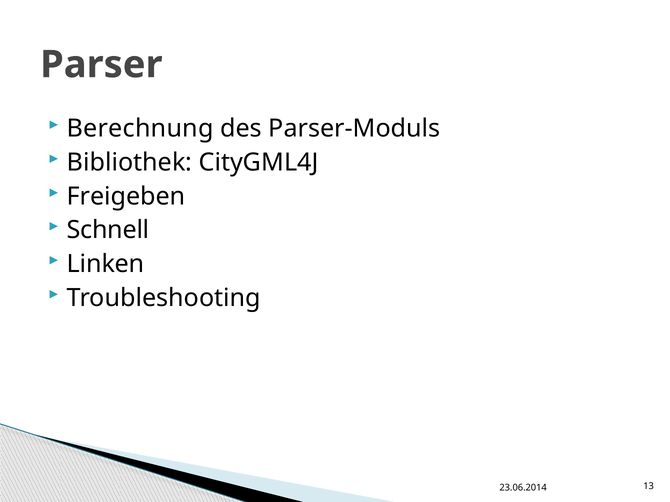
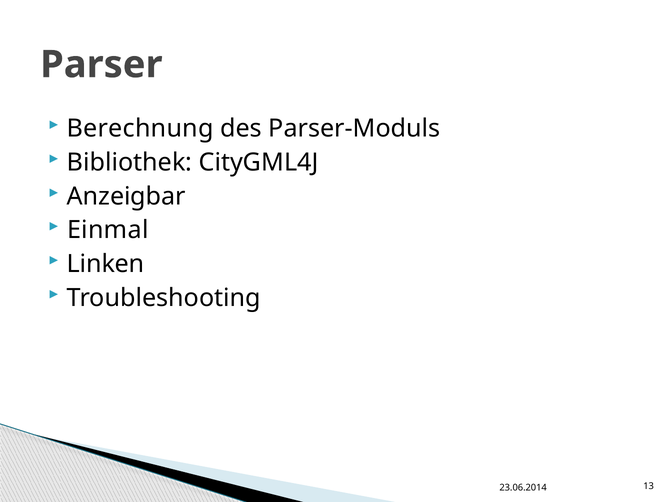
Freigeben: Freigeben -> Anzeigbar
Schnell: Schnell -> Einmal
